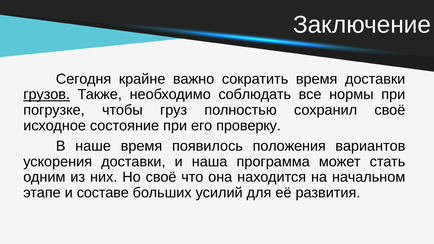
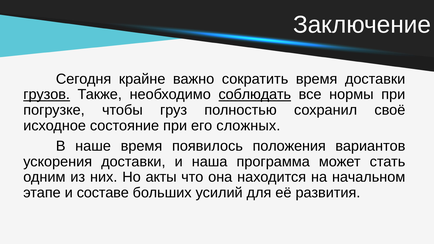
соблюдать underline: none -> present
проверку: проверку -> сложных
Но своё: своё -> акты
